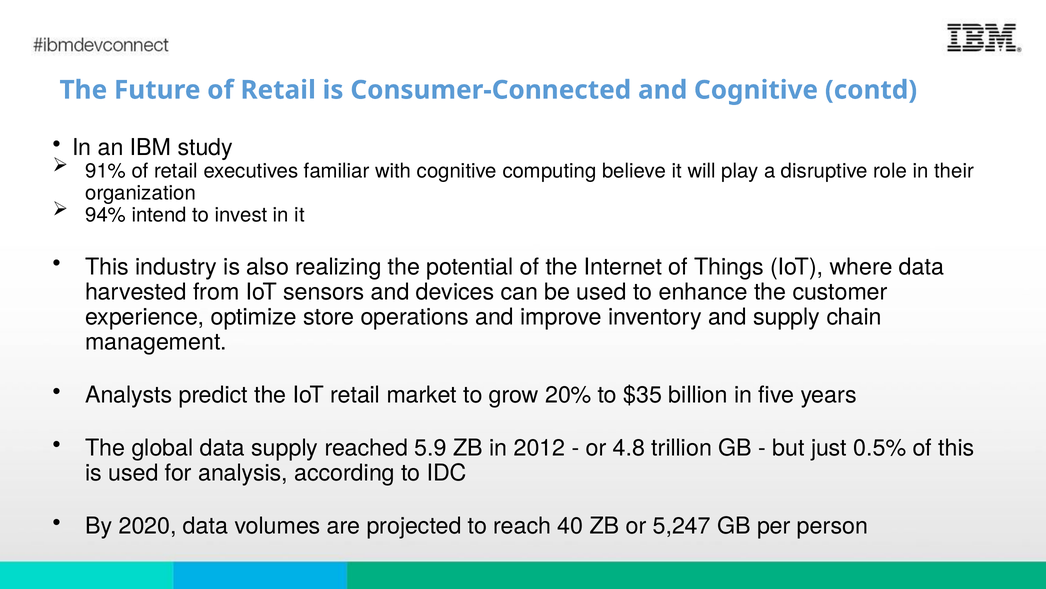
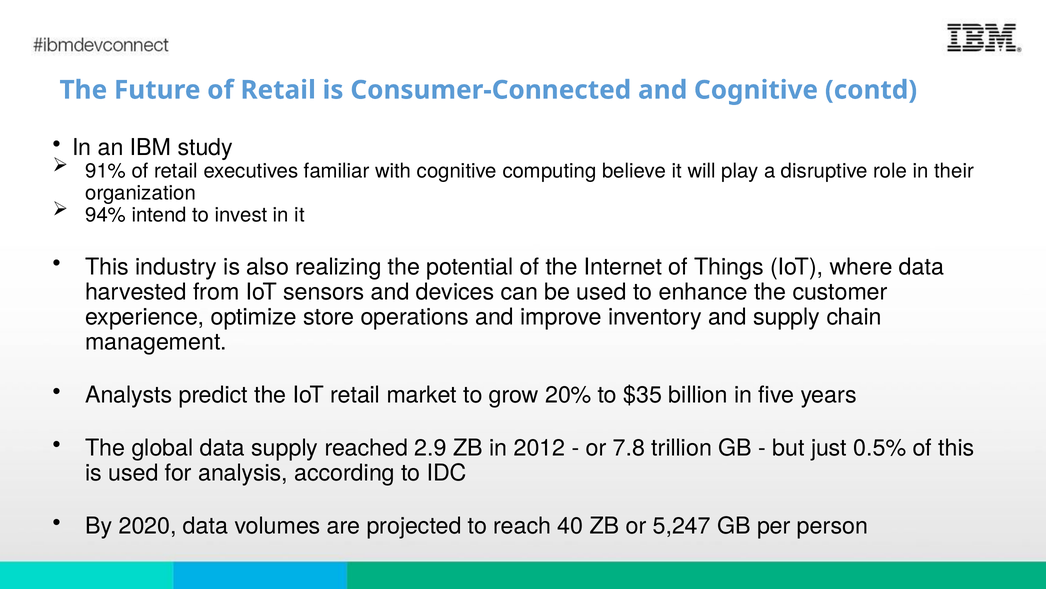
5.9: 5.9 -> 2.9
4.8: 4.8 -> 7.8
